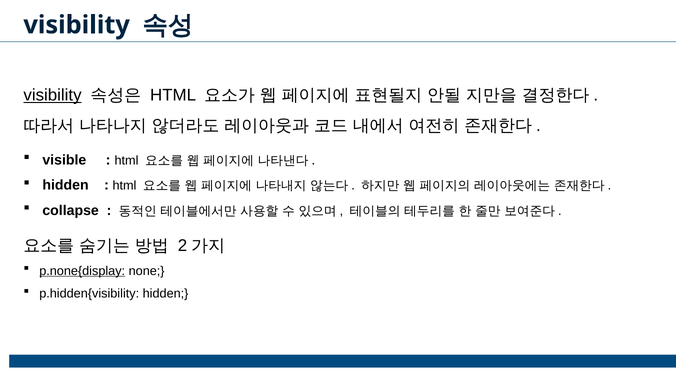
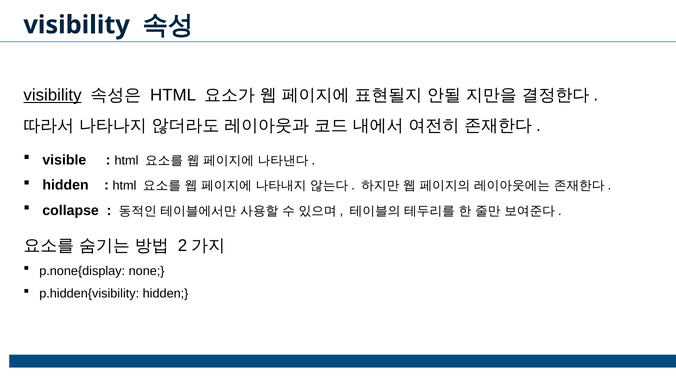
p.none{display underline: present -> none
